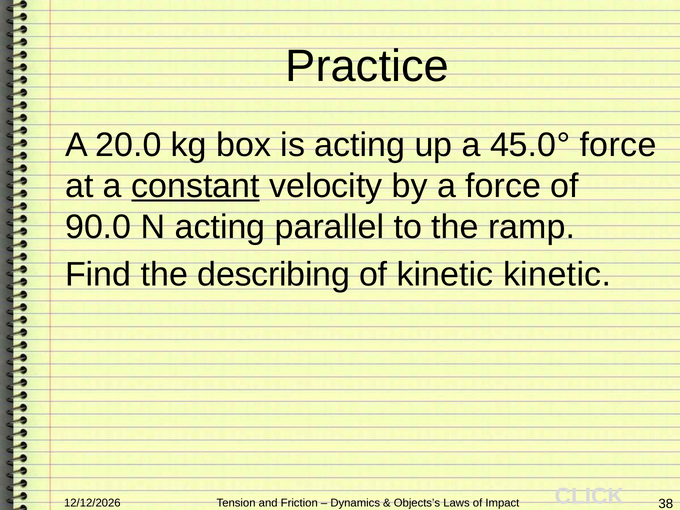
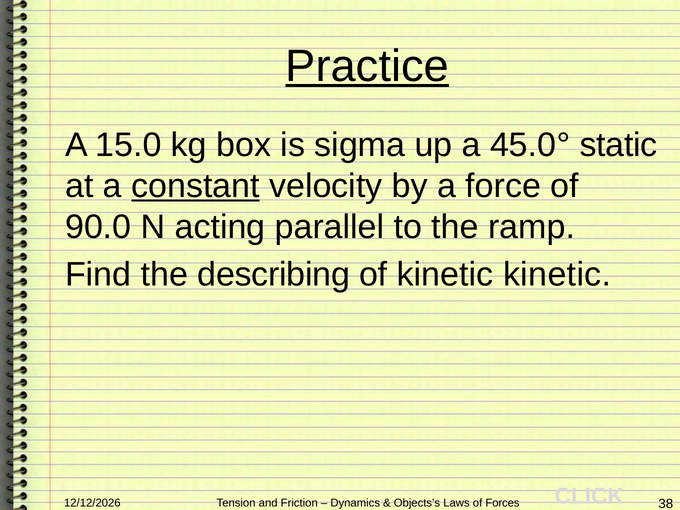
Practice underline: none -> present
20.0: 20.0 -> 15.0
is acting: acting -> sigma
45.0° force: force -> static
Impact: Impact -> Forces
